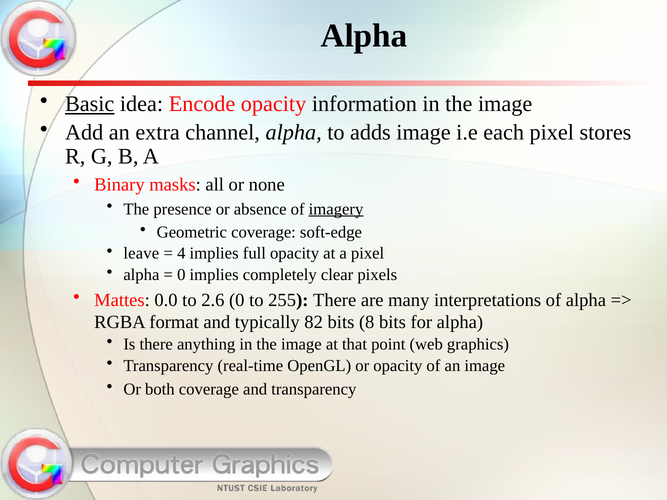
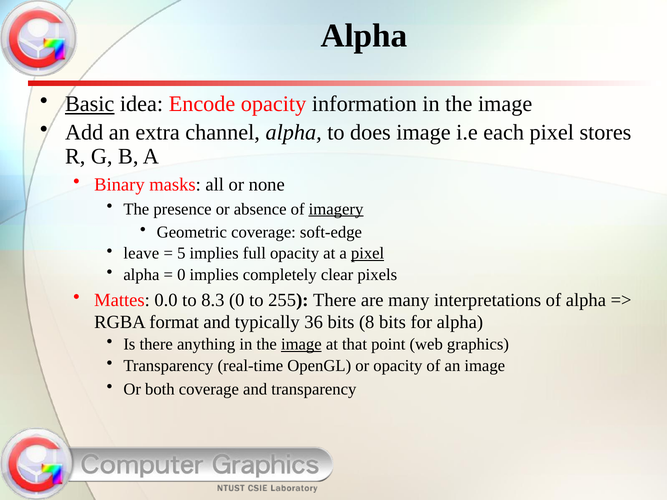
adds: adds -> does
4: 4 -> 5
pixel at (368, 254) underline: none -> present
2.6: 2.6 -> 8.3
82: 82 -> 36
image at (301, 344) underline: none -> present
